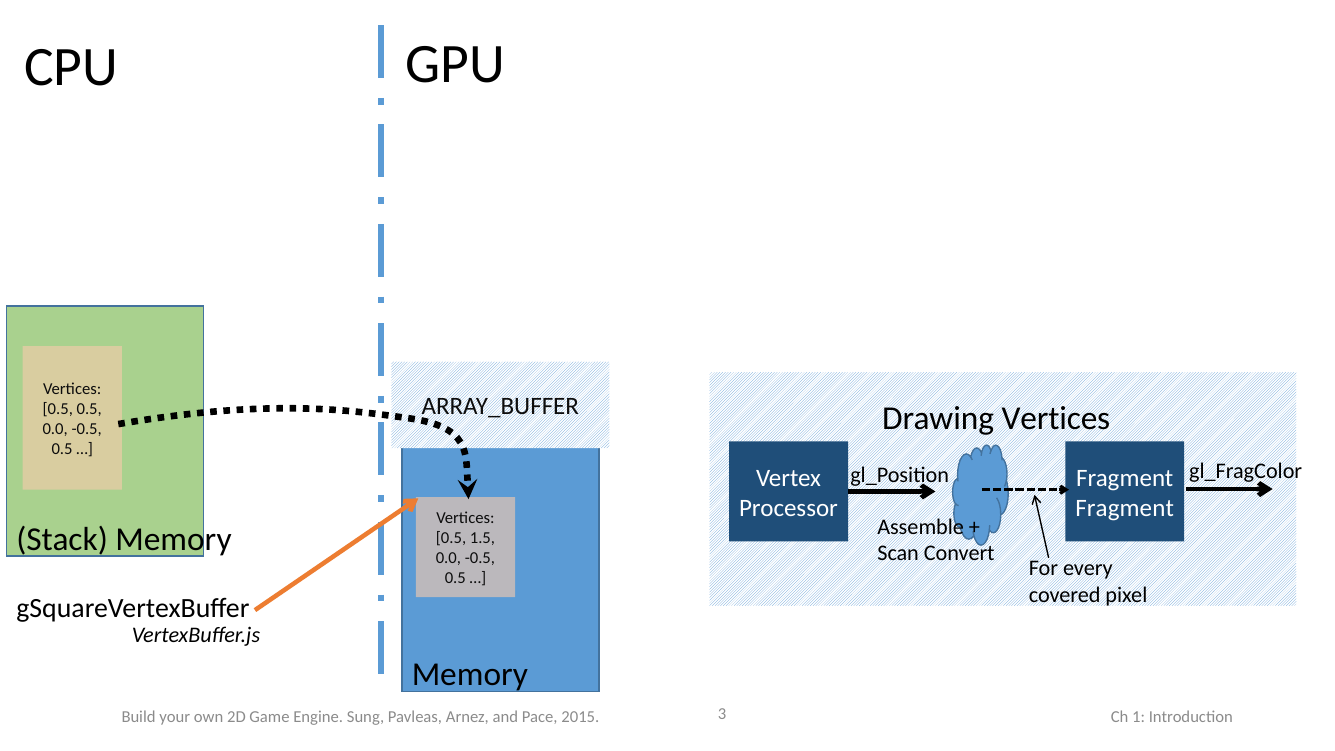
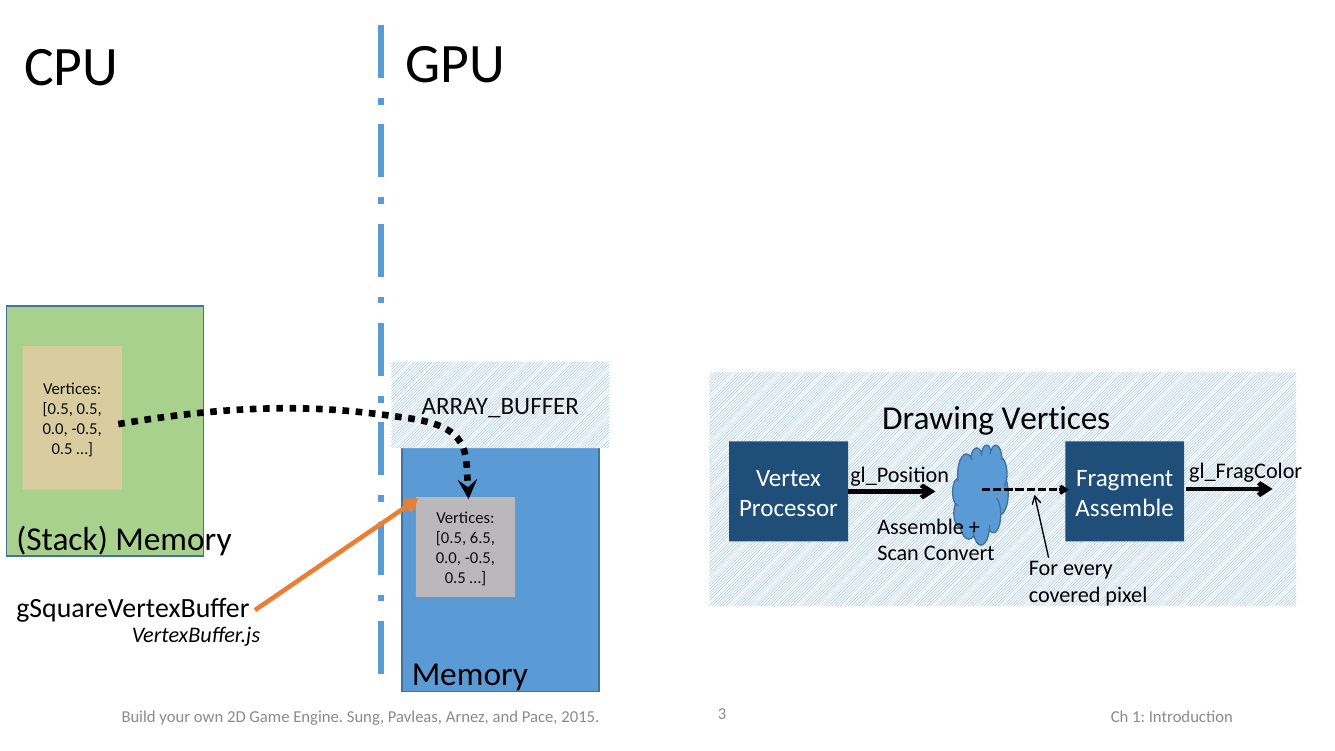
Fragment at (1125, 508): Fragment -> Assemble
1.5: 1.5 -> 6.5
